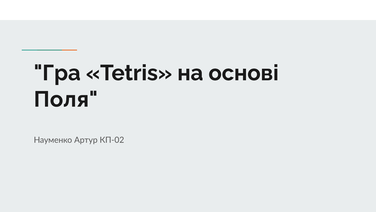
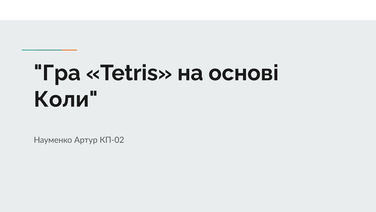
Поля: Поля -> Коли
